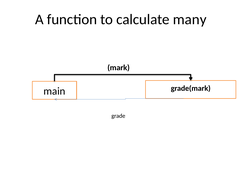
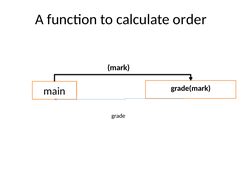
many: many -> order
